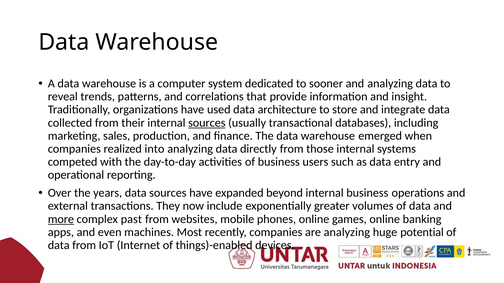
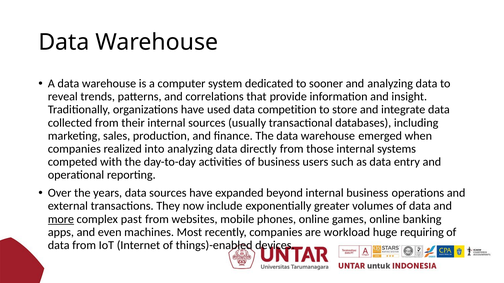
architecture: architecture -> competition
sources at (207, 123) underline: present -> none
are analyzing: analyzing -> workload
potential: potential -> requiring
